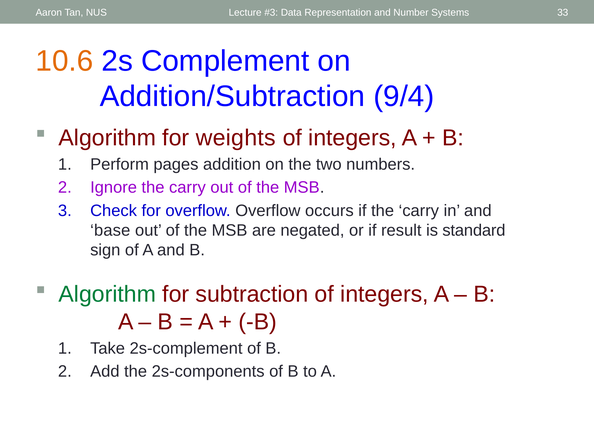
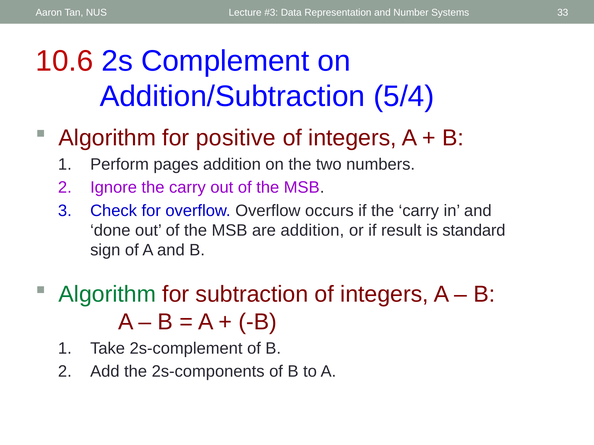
10.6 colour: orange -> red
9/4: 9/4 -> 5/4
weights: weights -> positive
base: base -> done
are negated: negated -> addition
